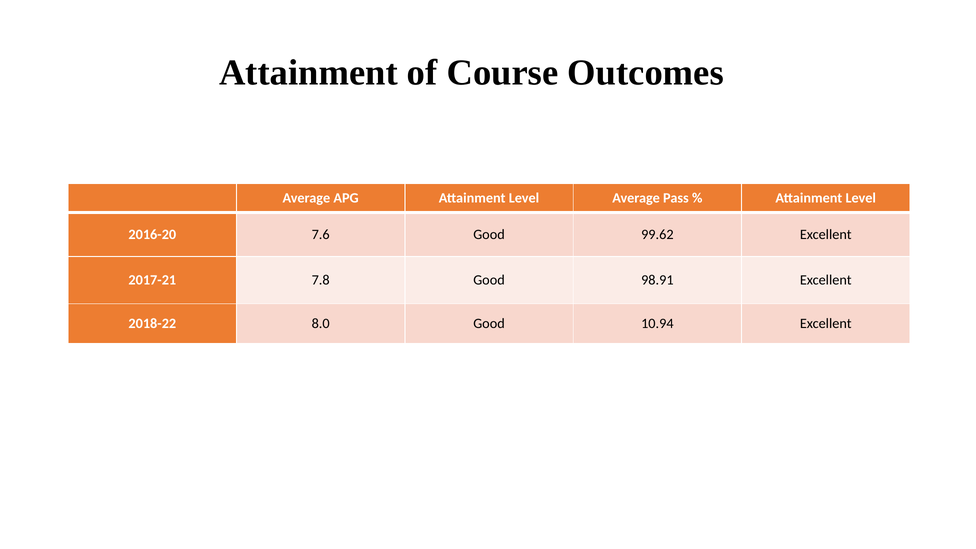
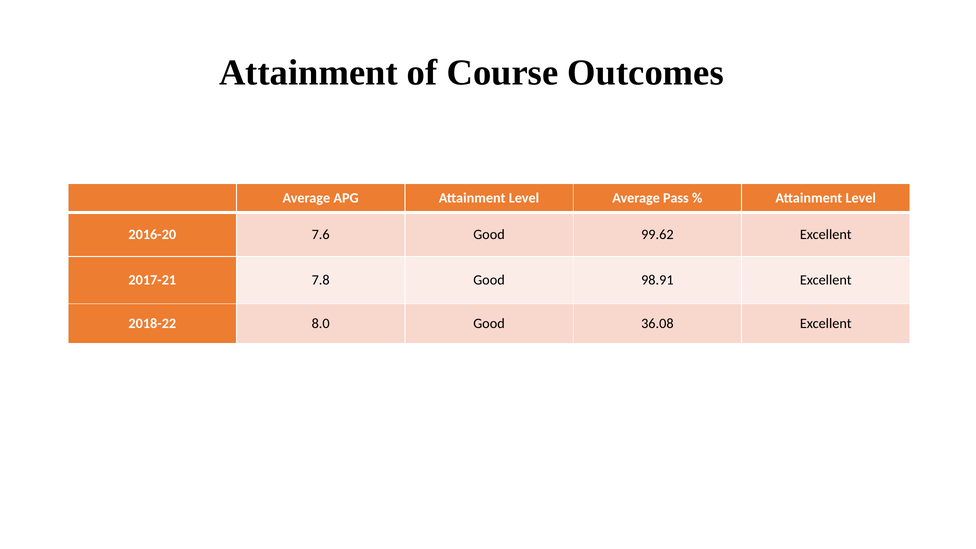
10.94: 10.94 -> 36.08
